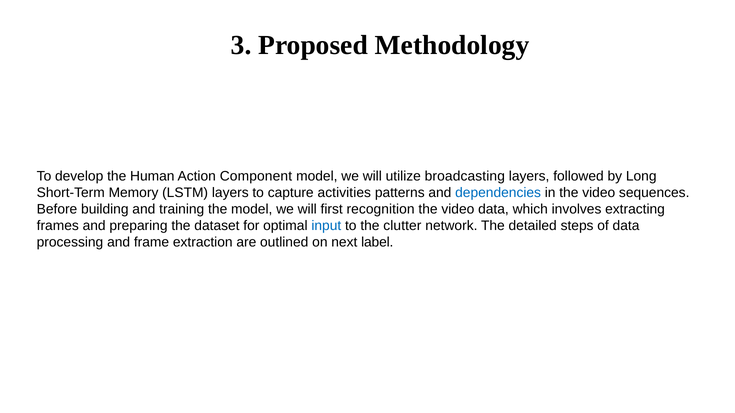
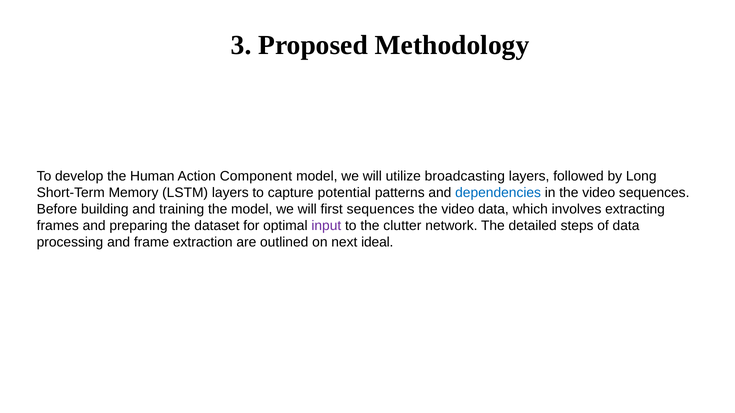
activities: activities -> potential
first recognition: recognition -> sequences
input colour: blue -> purple
label: label -> ideal
